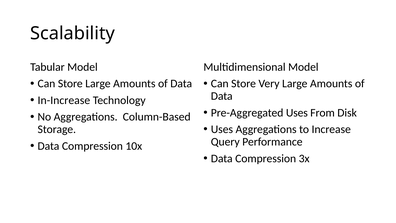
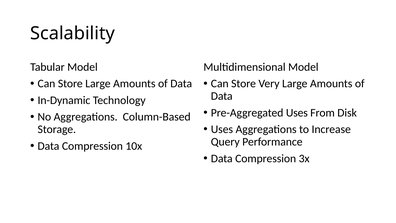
In-Increase: In-Increase -> In-Dynamic
